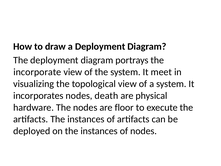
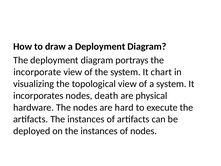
meet: meet -> chart
floor: floor -> hard
